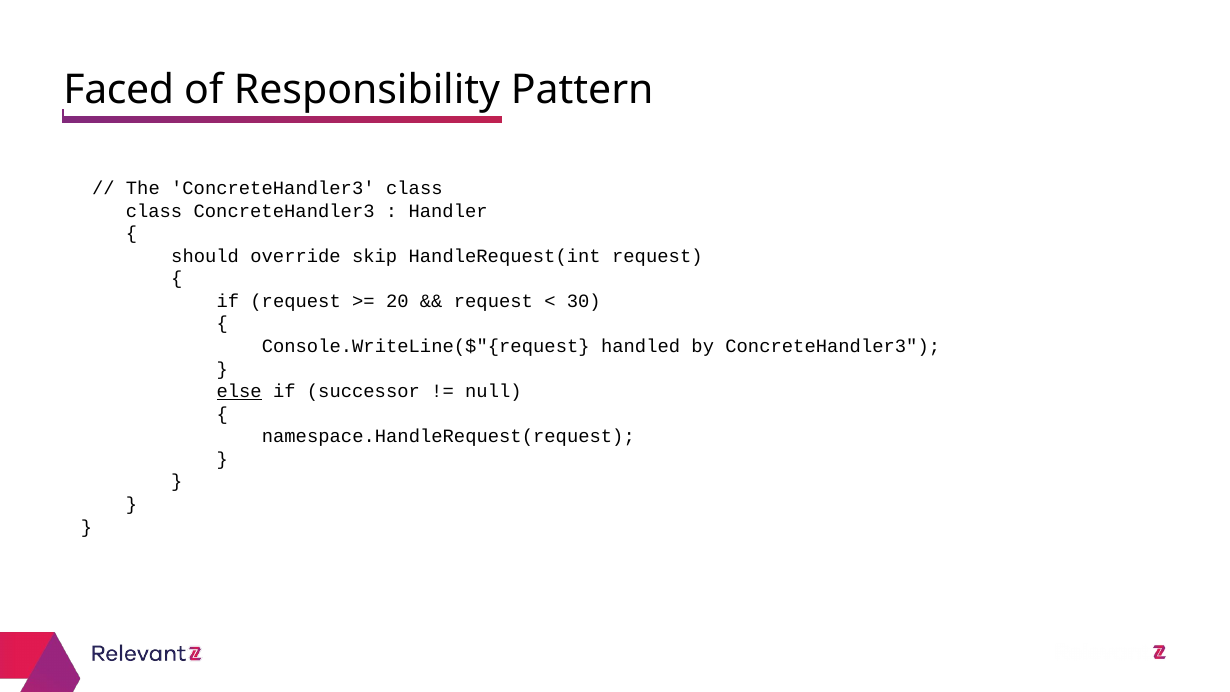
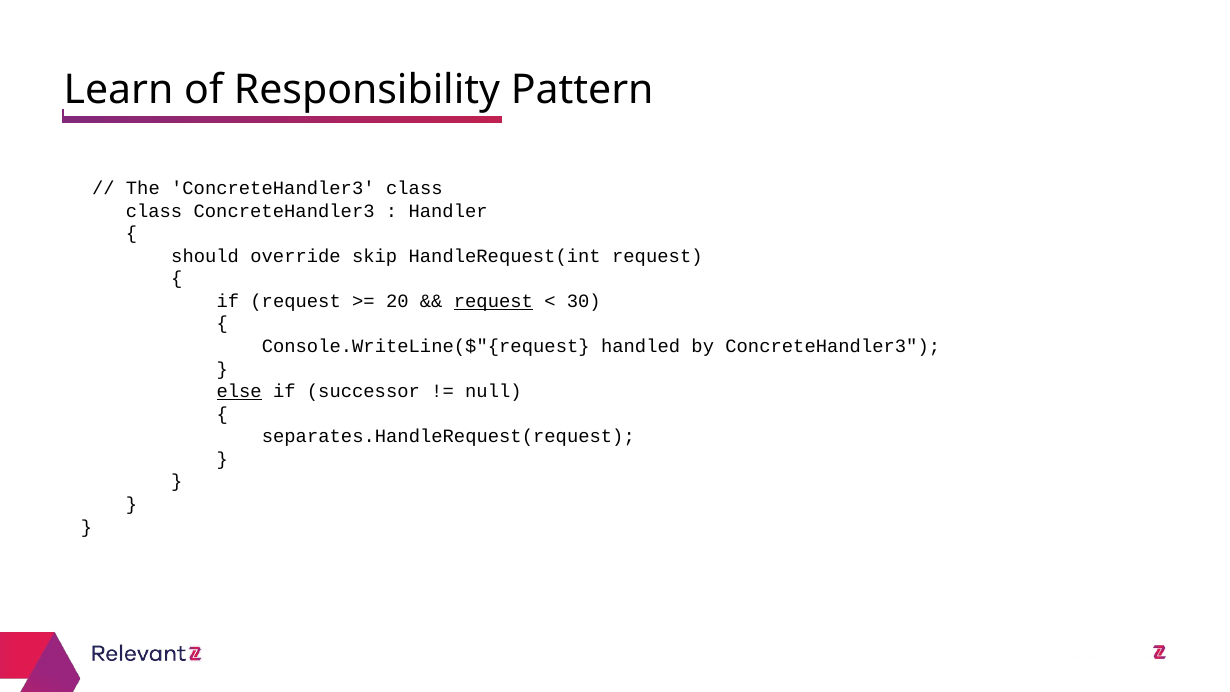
Faced: Faced -> Learn
request at (493, 301) underline: none -> present
namespace.HandleRequest(request: namespace.HandleRequest(request -> separates.HandleRequest(request
